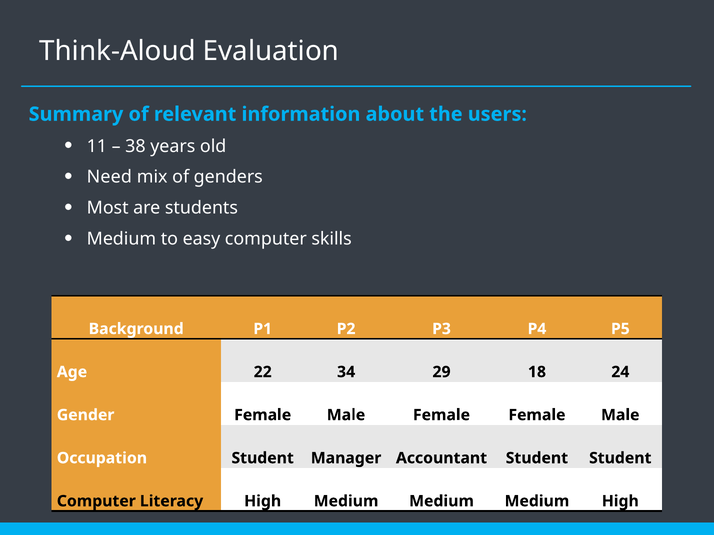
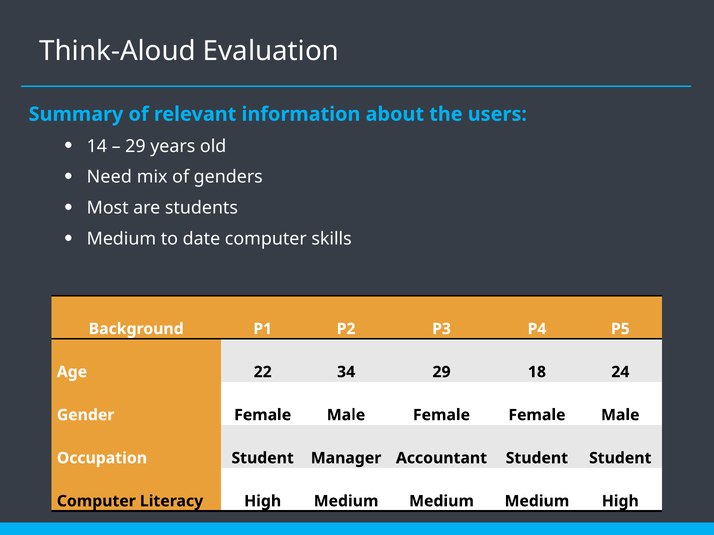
11: 11 -> 14
38 at (135, 146): 38 -> 29
easy: easy -> date
